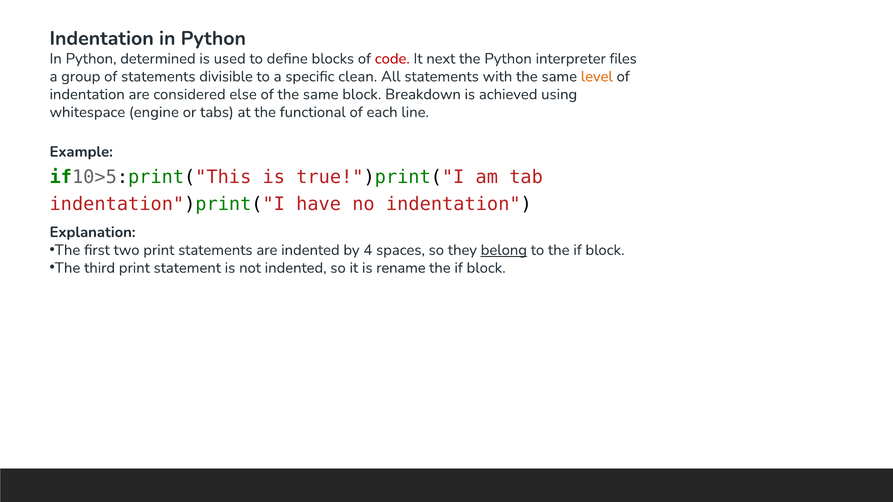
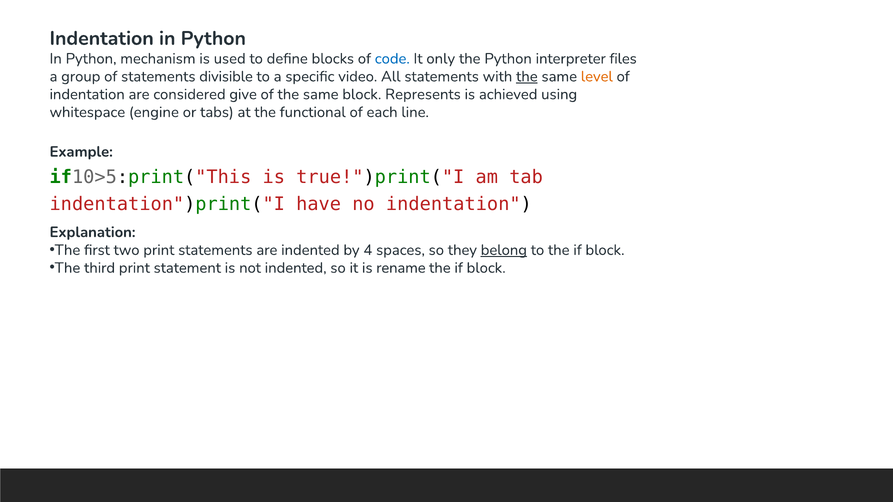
determined: determined -> mechanism
code colour: red -> blue
next: next -> only
clean: clean -> video
the at (527, 77) underline: none -> present
else: else -> give
Breakdown: Breakdown -> Represents
